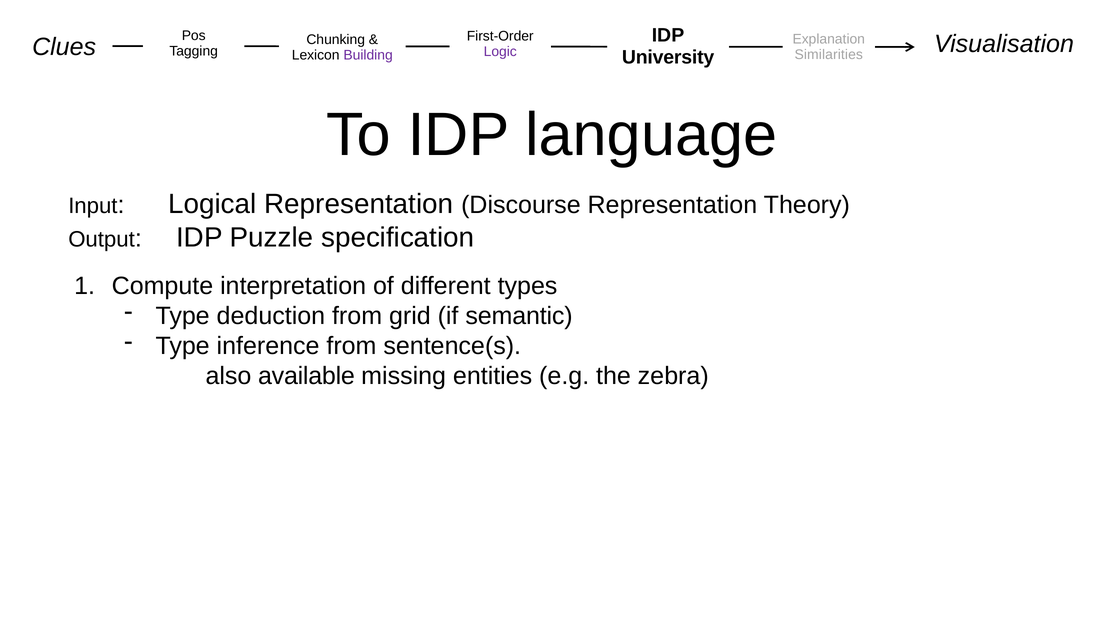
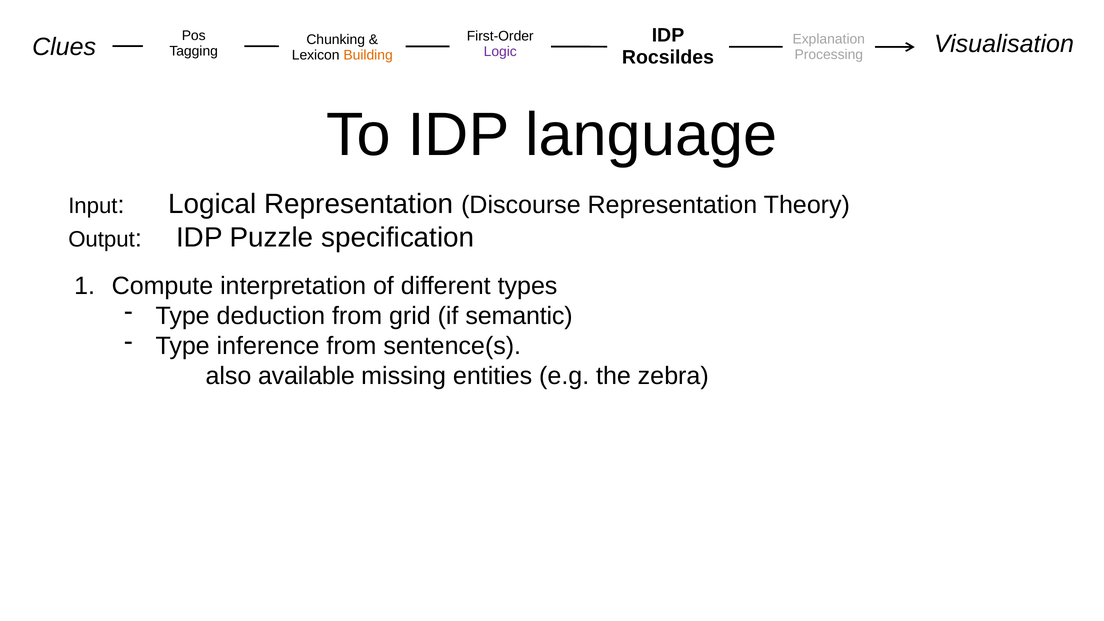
University: University -> Rocsildes
Similarities: Similarities -> Processing
Building colour: purple -> orange
